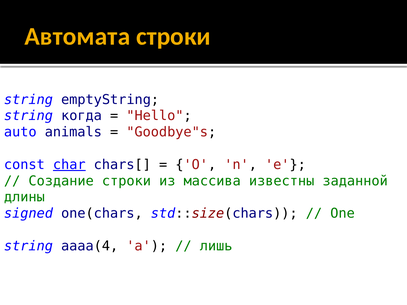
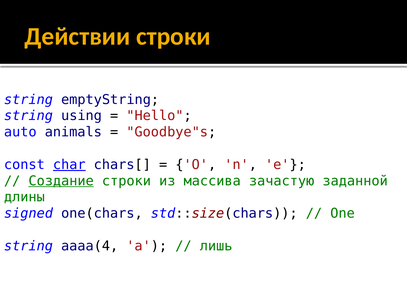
Автомата: Автомата -> Действии
когда: когда -> using
Создание underline: none -> present
известны: известны -> зачастую
